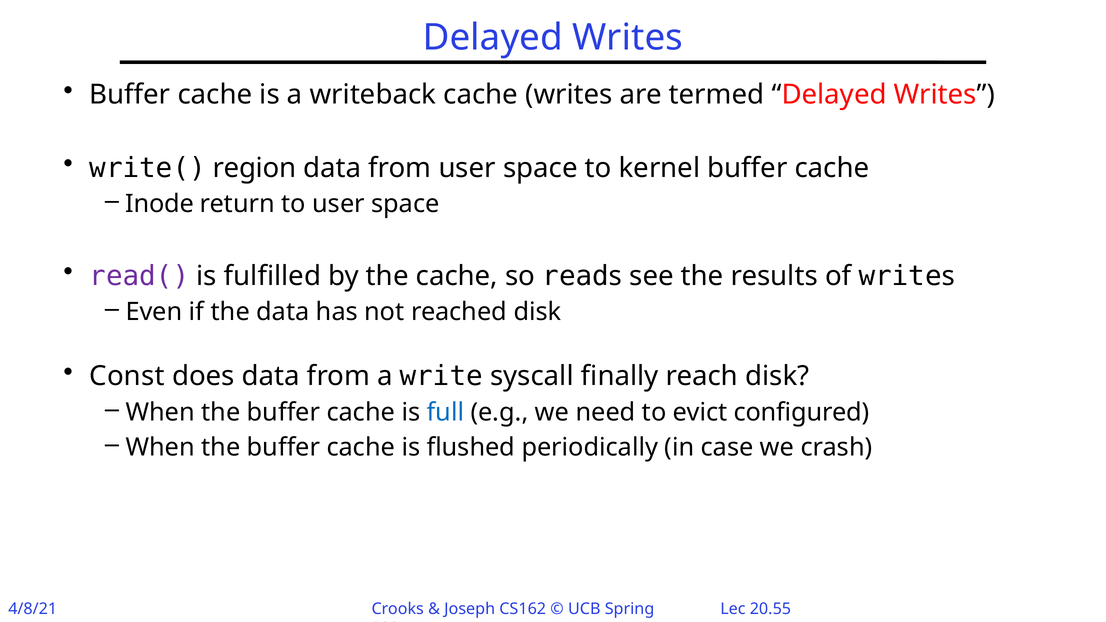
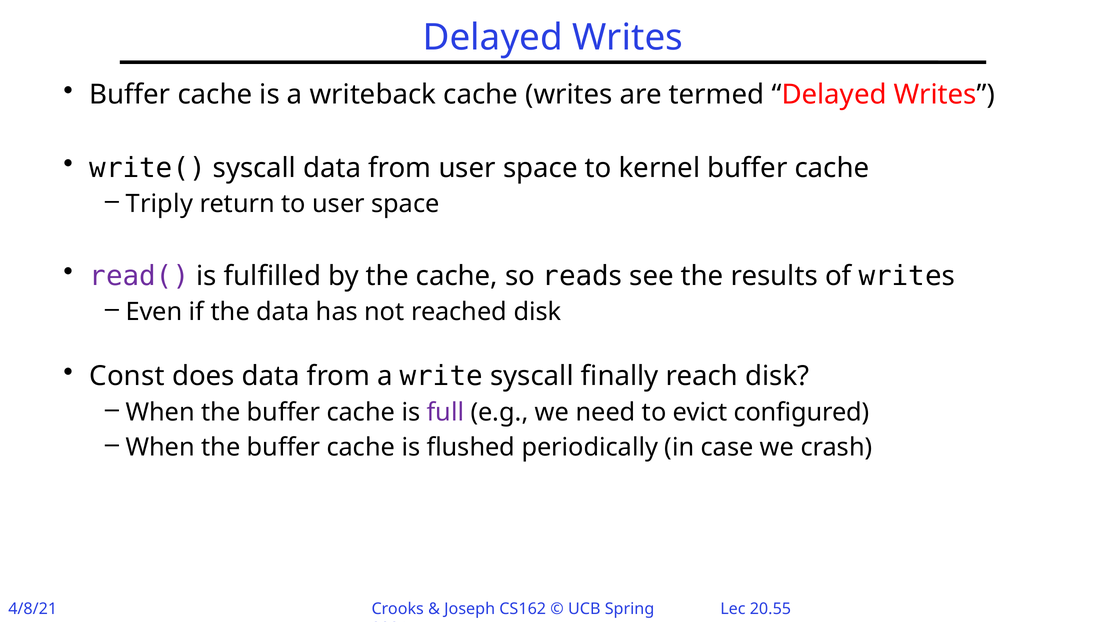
write( region: region -> syscall
Inode: Inode -> Triply
full colour: blue -> purple
